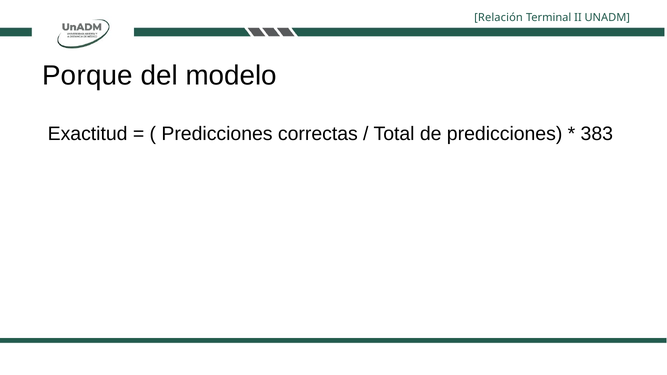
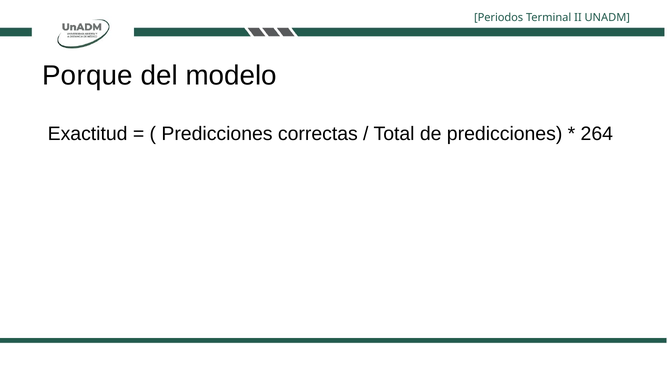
Relación: Relación -> Periodos
383: 383 -> 264
